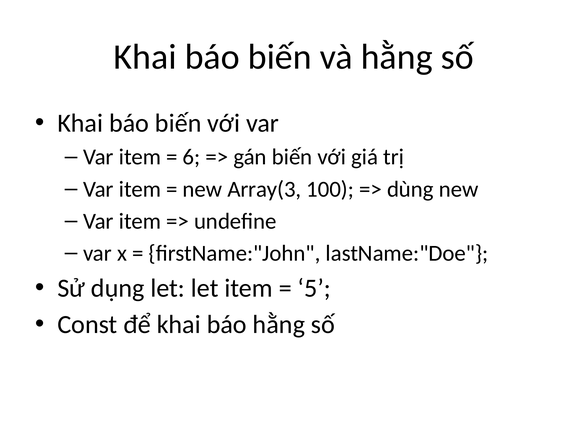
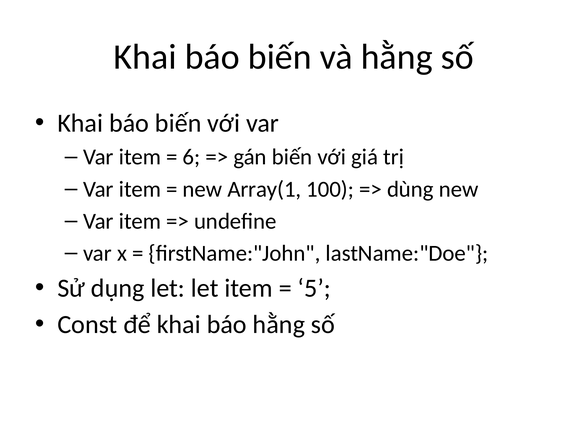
Array(3: Array(3 -> Array(1
